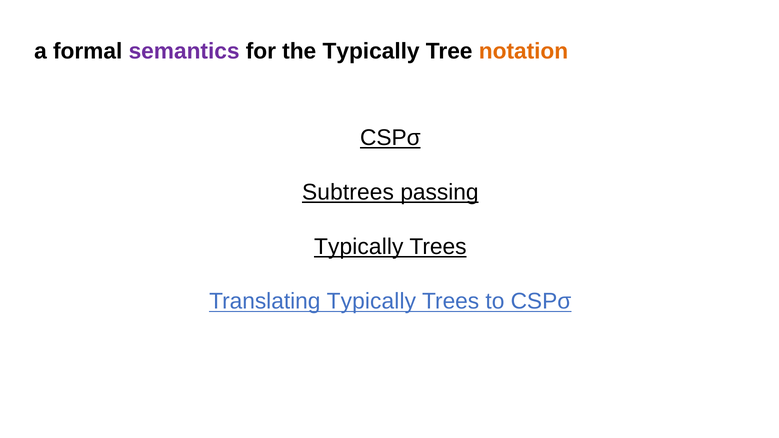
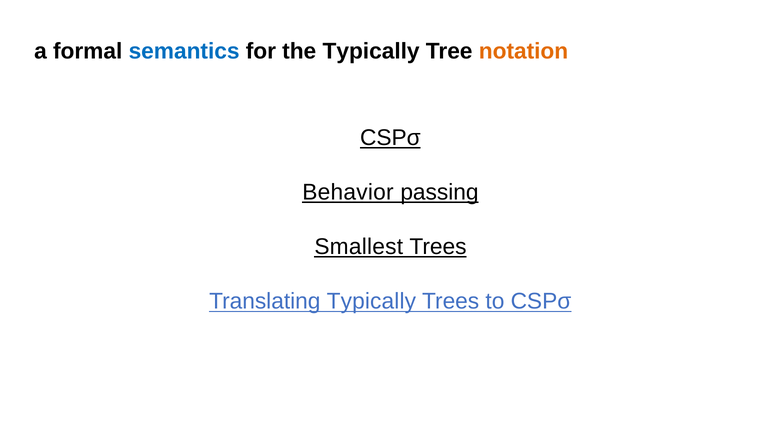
semantics colour: purple -> blue
Subtrees: Subtrees -> Behavior
Typically at (359, 247): Typically -> Smallest
